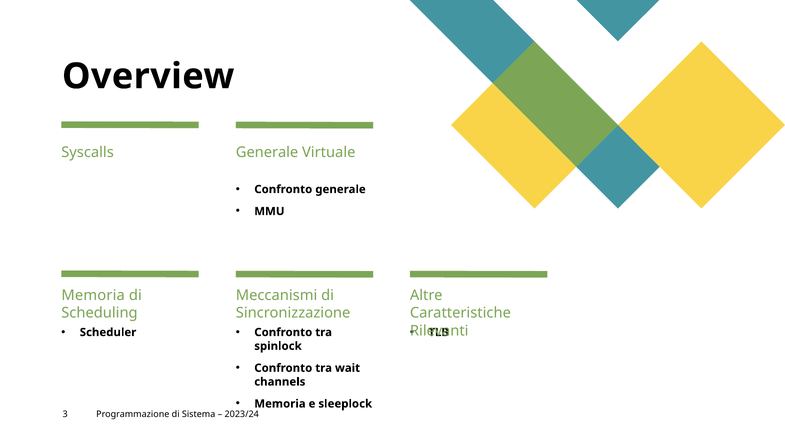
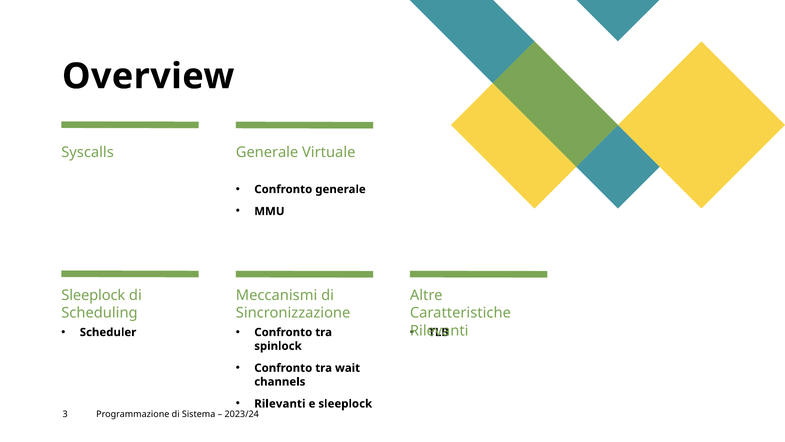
Memoria at (93, 295): Memoria -> Sleeplock
Memoria at (280, 403): Memoria -> Rilevanti
